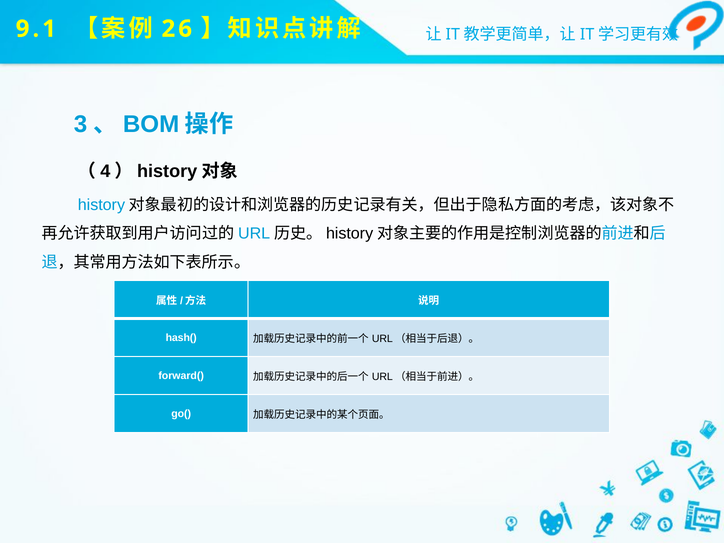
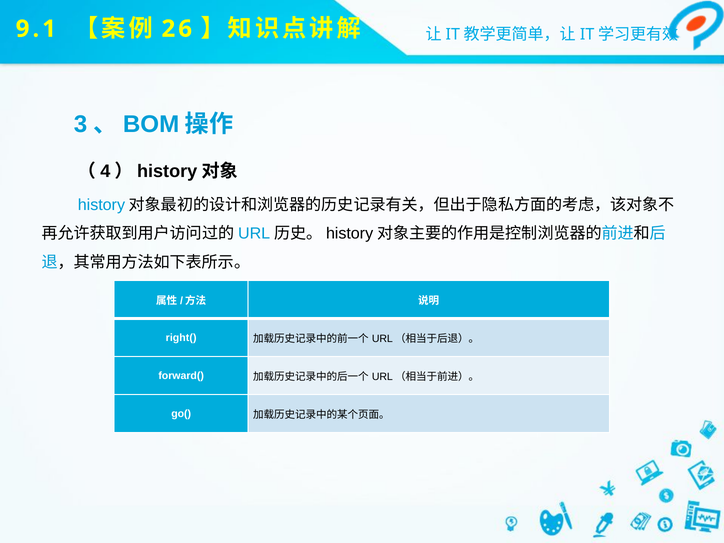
hash(: hash( -> right(
